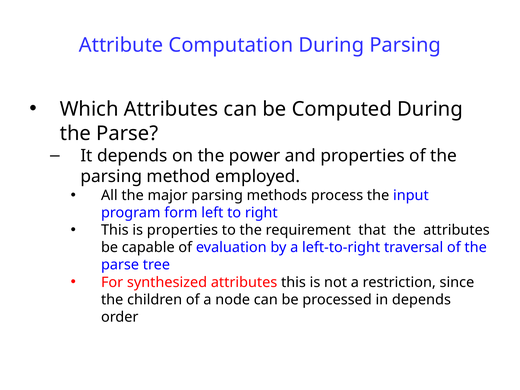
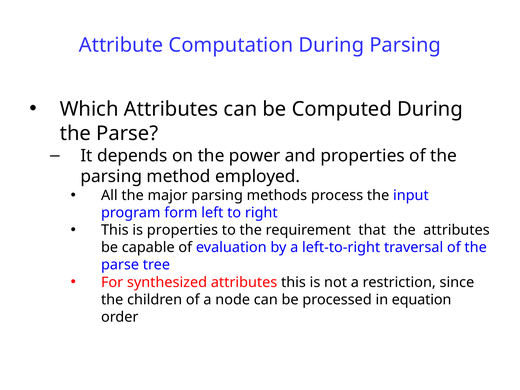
in depends: depends -> equation
